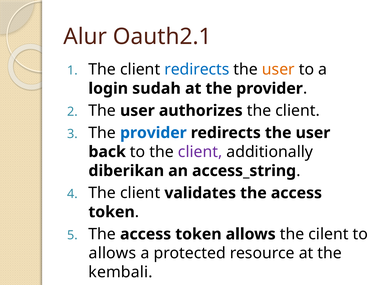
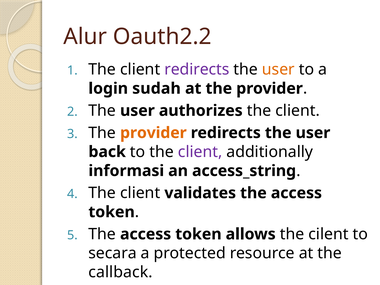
Oauth2.1: Oauth2.1 -> Oauth2.2
redirects at (197, 69) colour: blue -> purple
provider at (153, 133) colour: blue -> orange
diberikan: diberikan -> informasi
allows at (112, 253): allows -> secara
kembali: kembali -> callback
